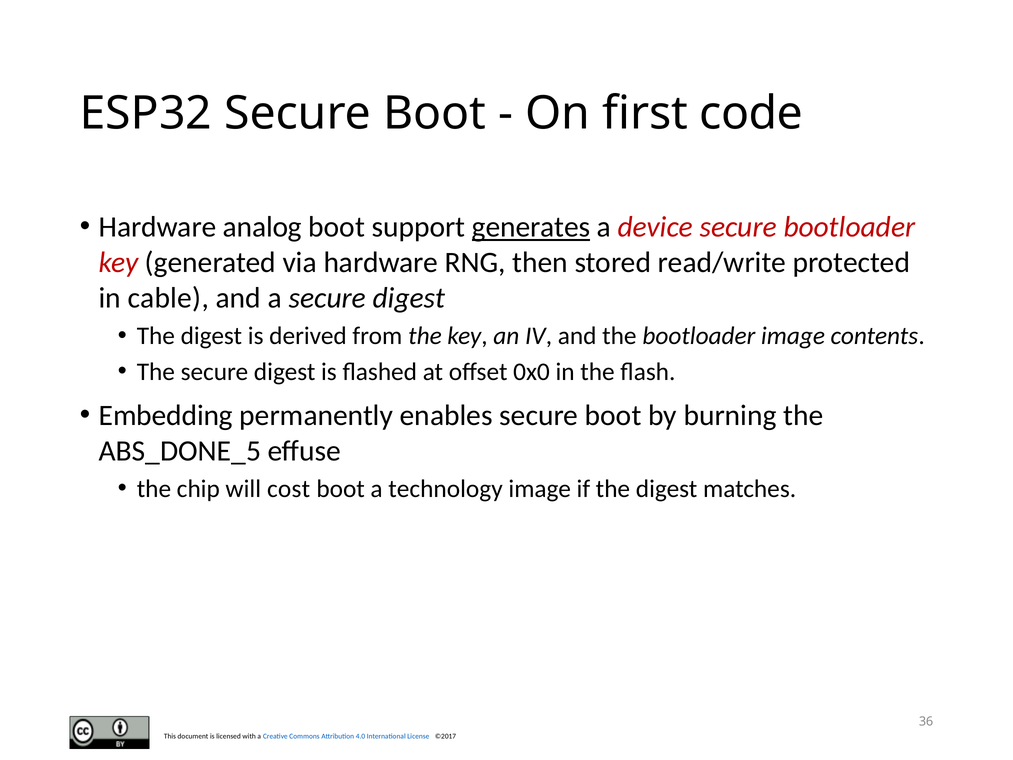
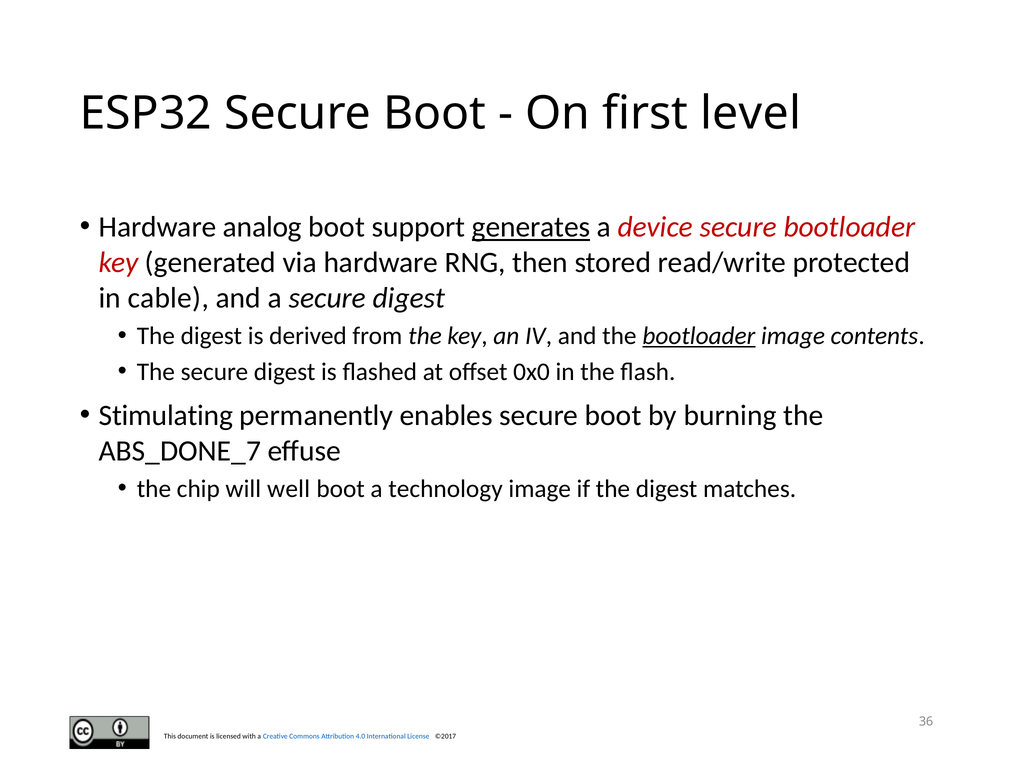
code: code -> level
bootloader at (699, 336) underline: none -> present
Embedding: Embedding -> Stimulating
ABS_DONE_5: ABS_DONE_5 -> ABS_DONE_7
cost: cost -> well
